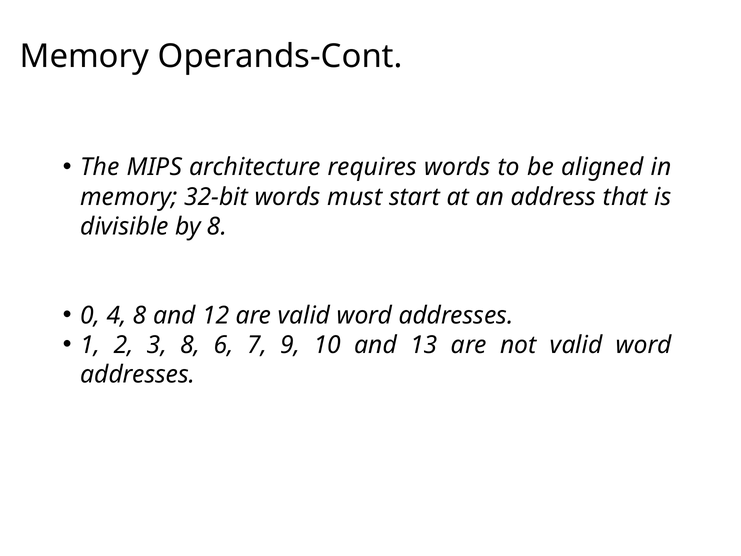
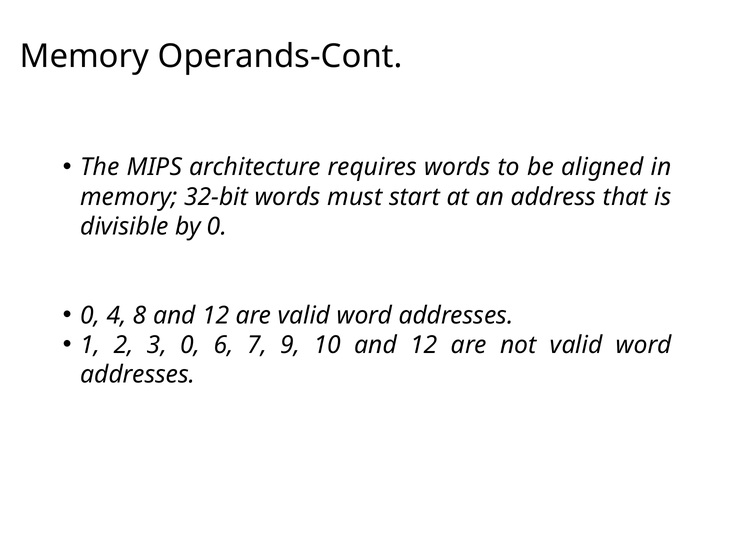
by 8: 8 -> 0
3 8: 8 -> 0
10 and 13: 13 -> 12
